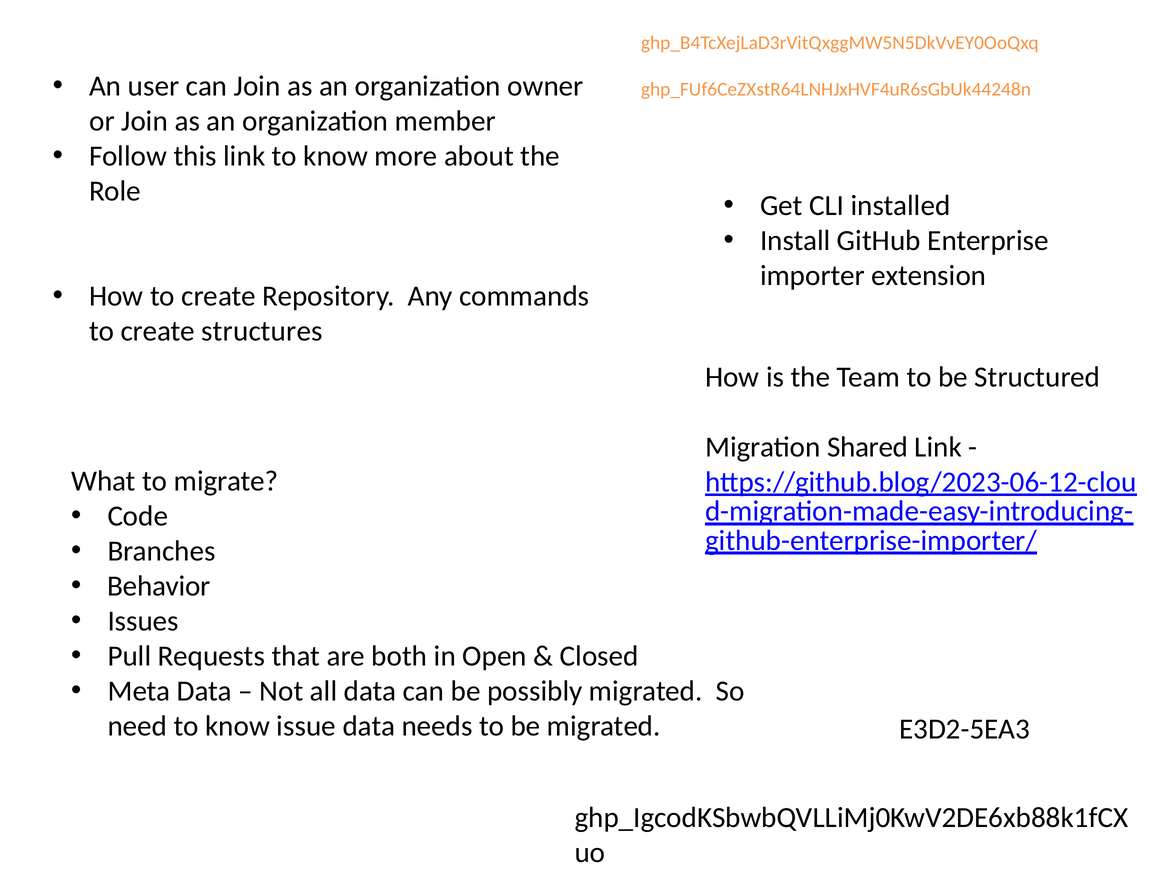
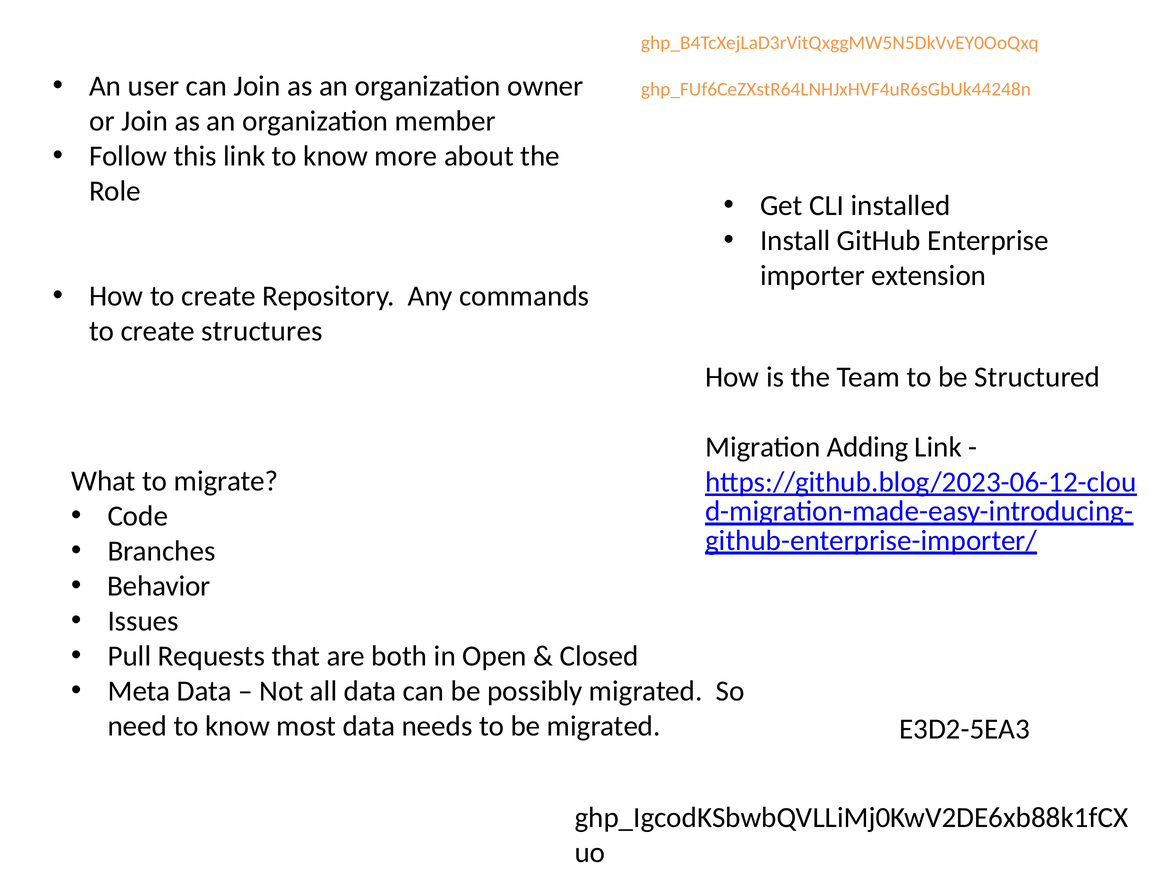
Shared: Shared -> Adding
issue: issue -> most
